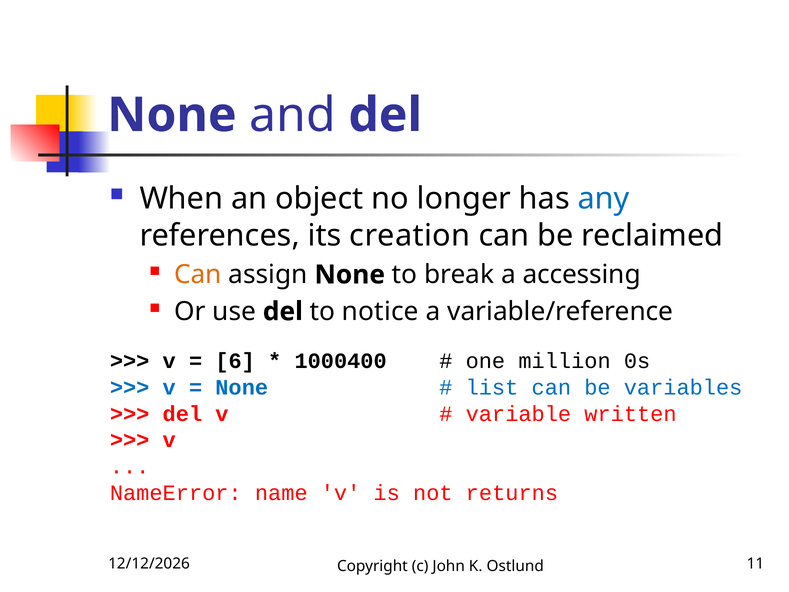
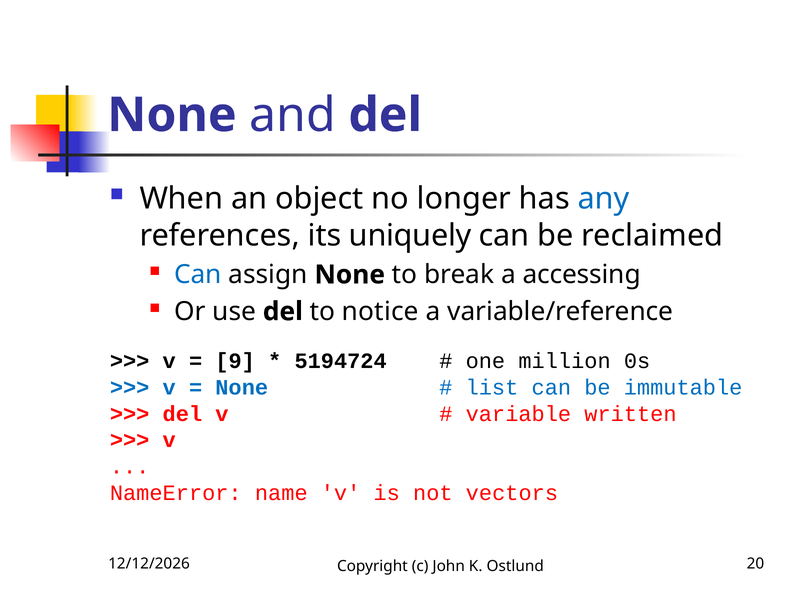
creation: creation -> uniquely
Can at (198, 275) colour: orange -> blue
6: 6 -> 9
1000400: 1000400 -> 5194724
variables: variables -> immutable
returns: returns -> vectors
11: 11 -> 20
